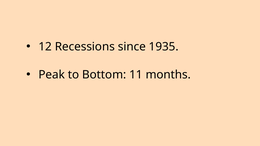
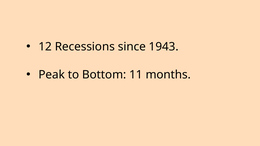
1935: 1935 -> 1943
